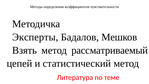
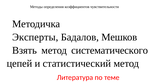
рассматриваемый: рассматриваемый -> систематического
